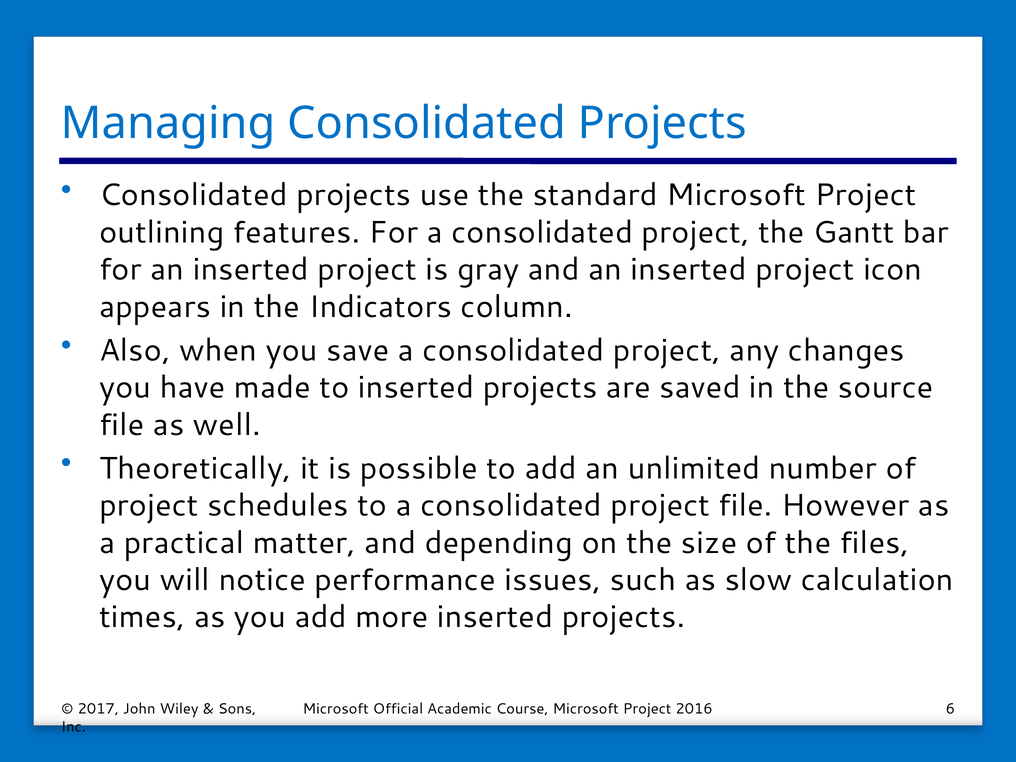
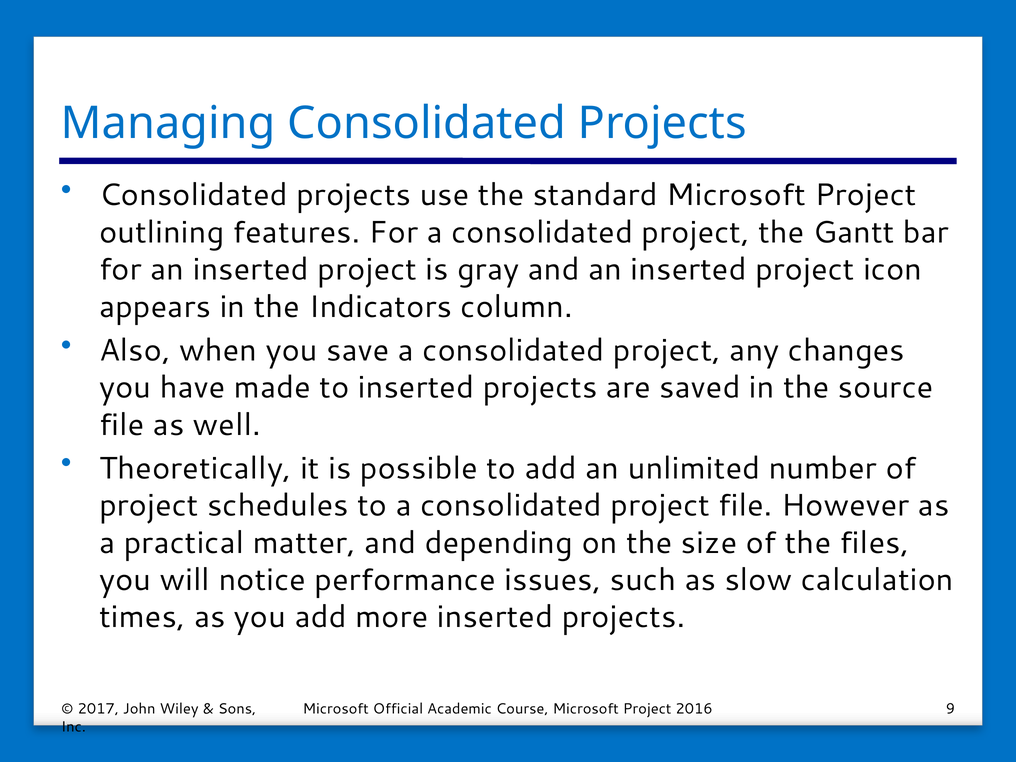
6: 6 -> 9
